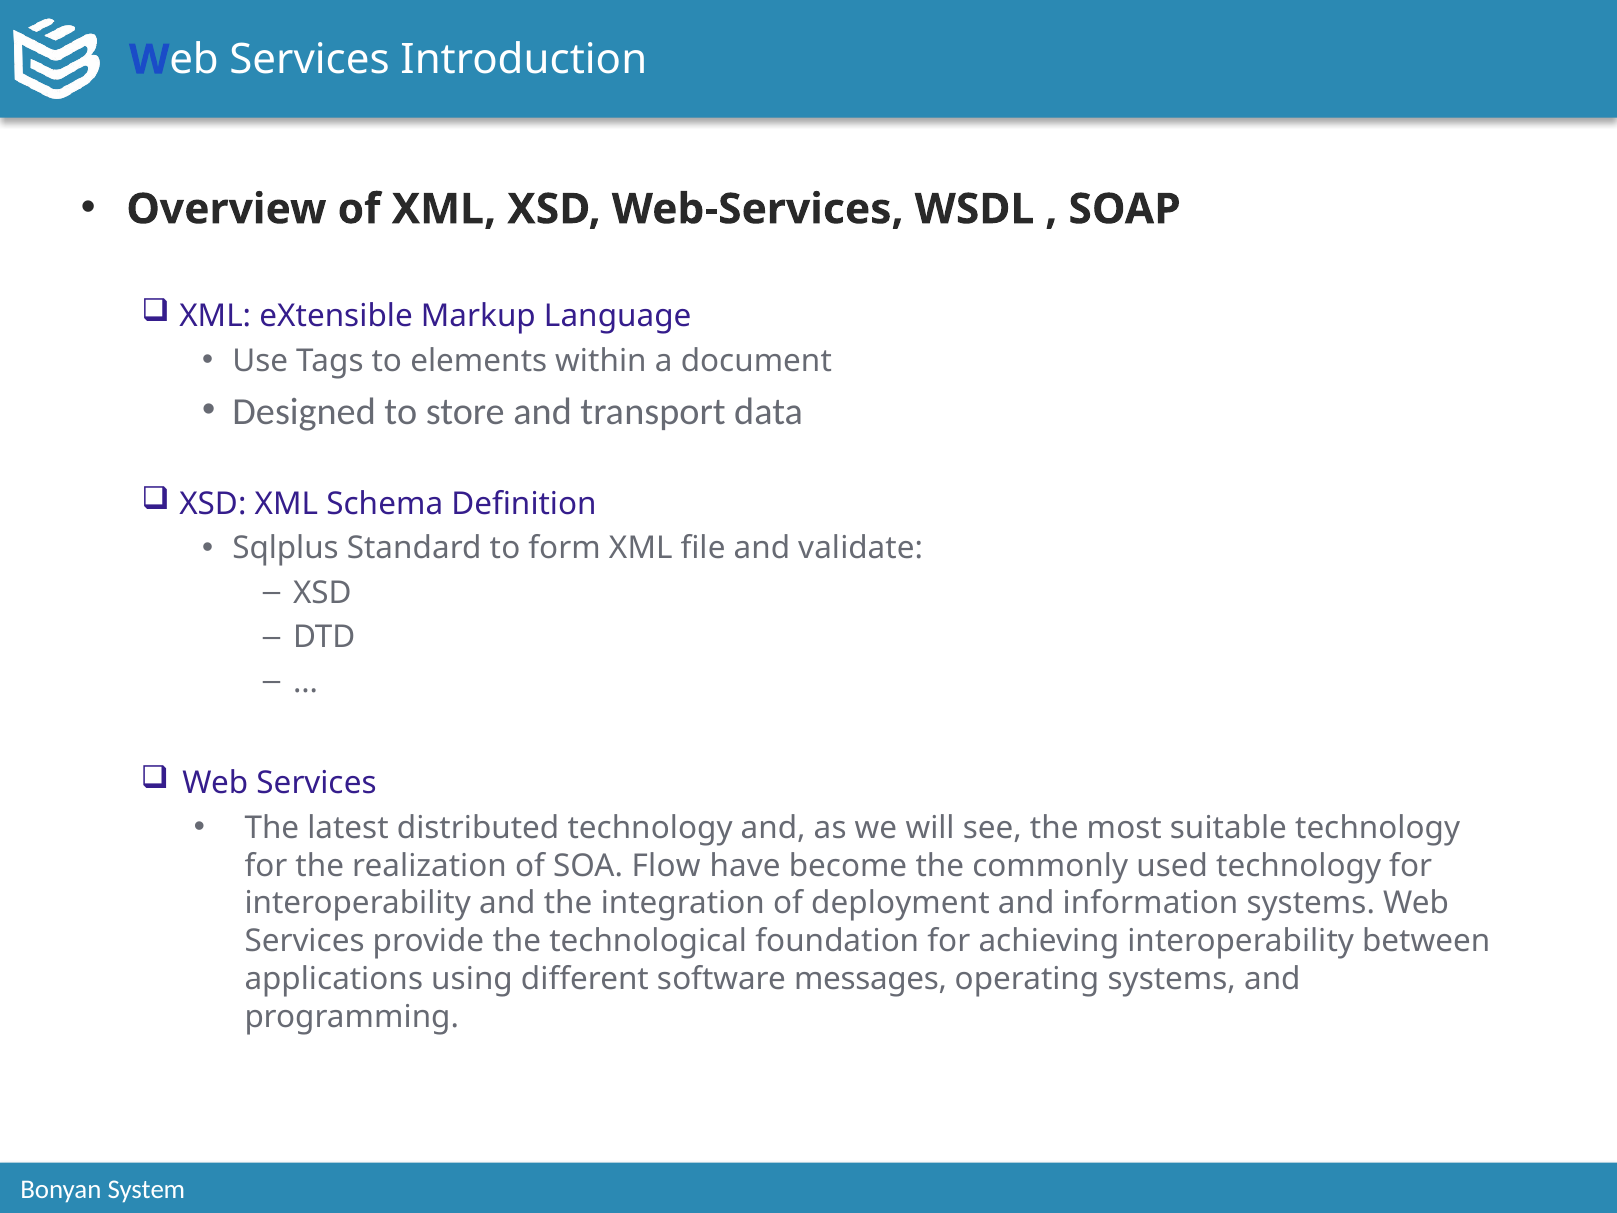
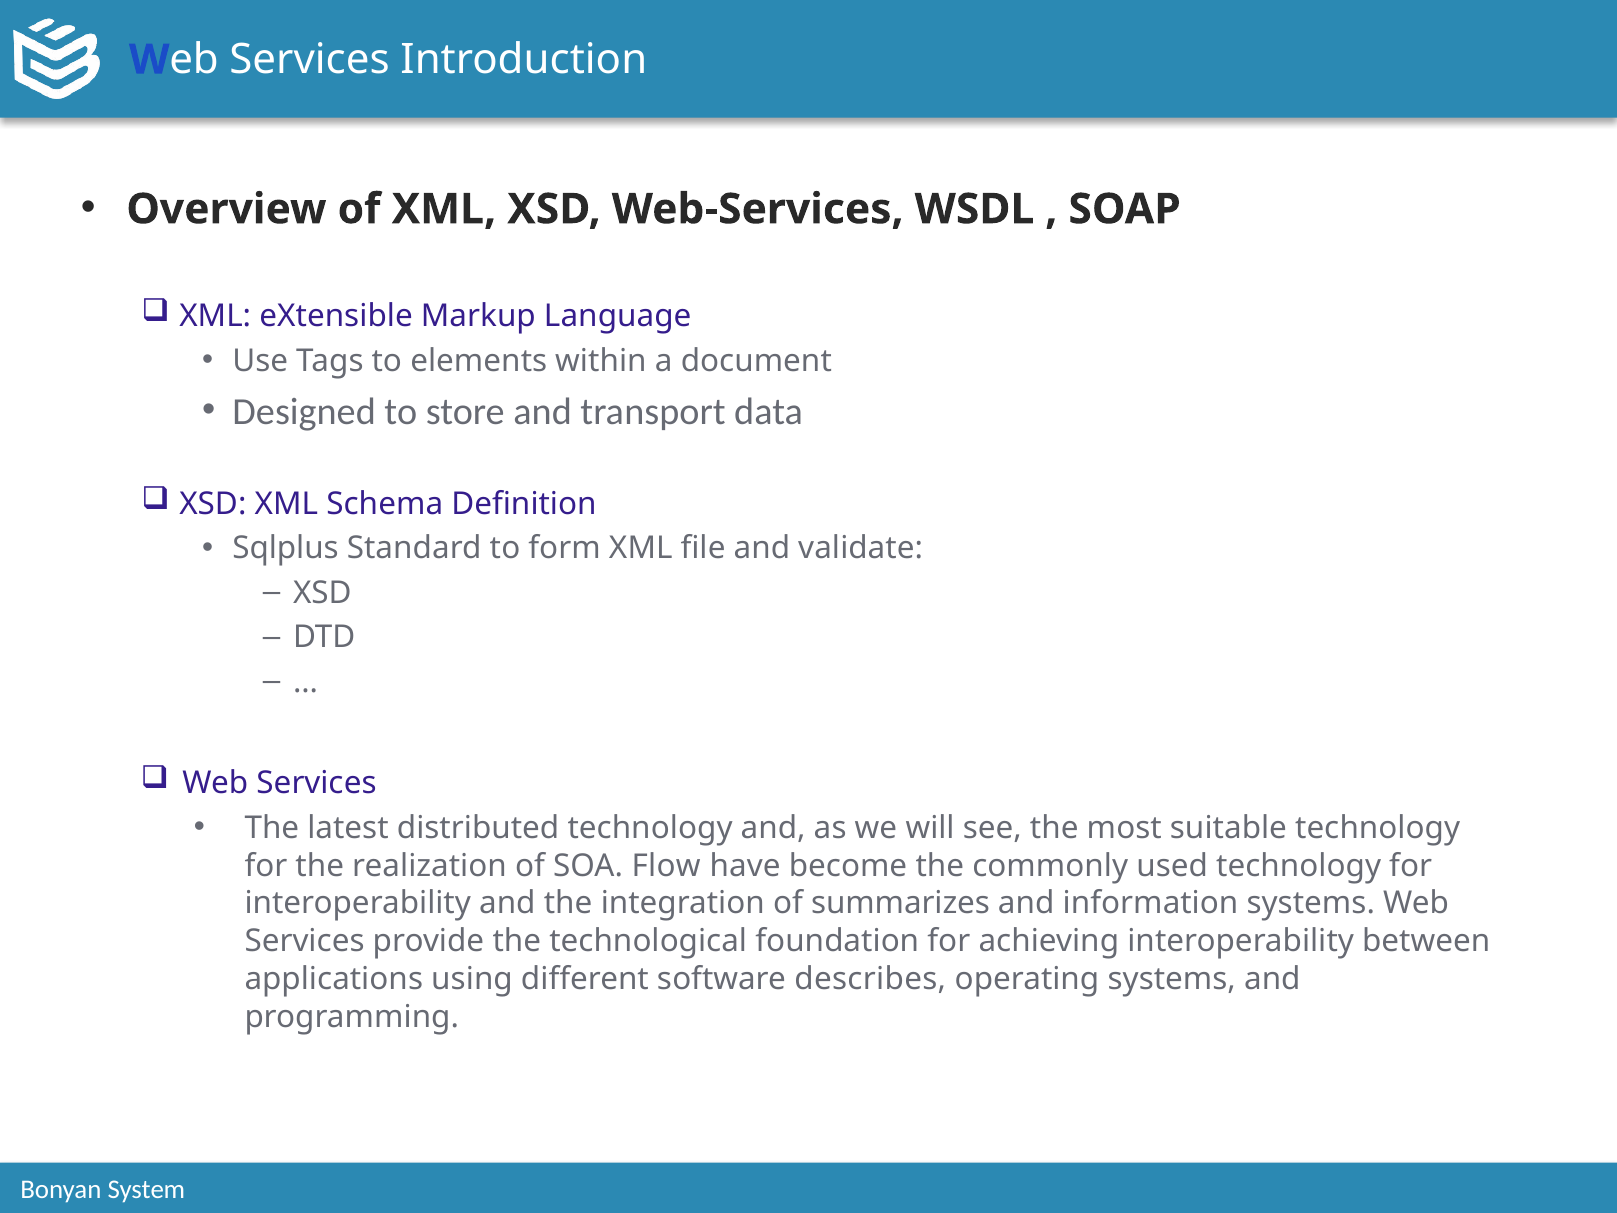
deployment: deployment -> summarizes
messages: messages -> describes
